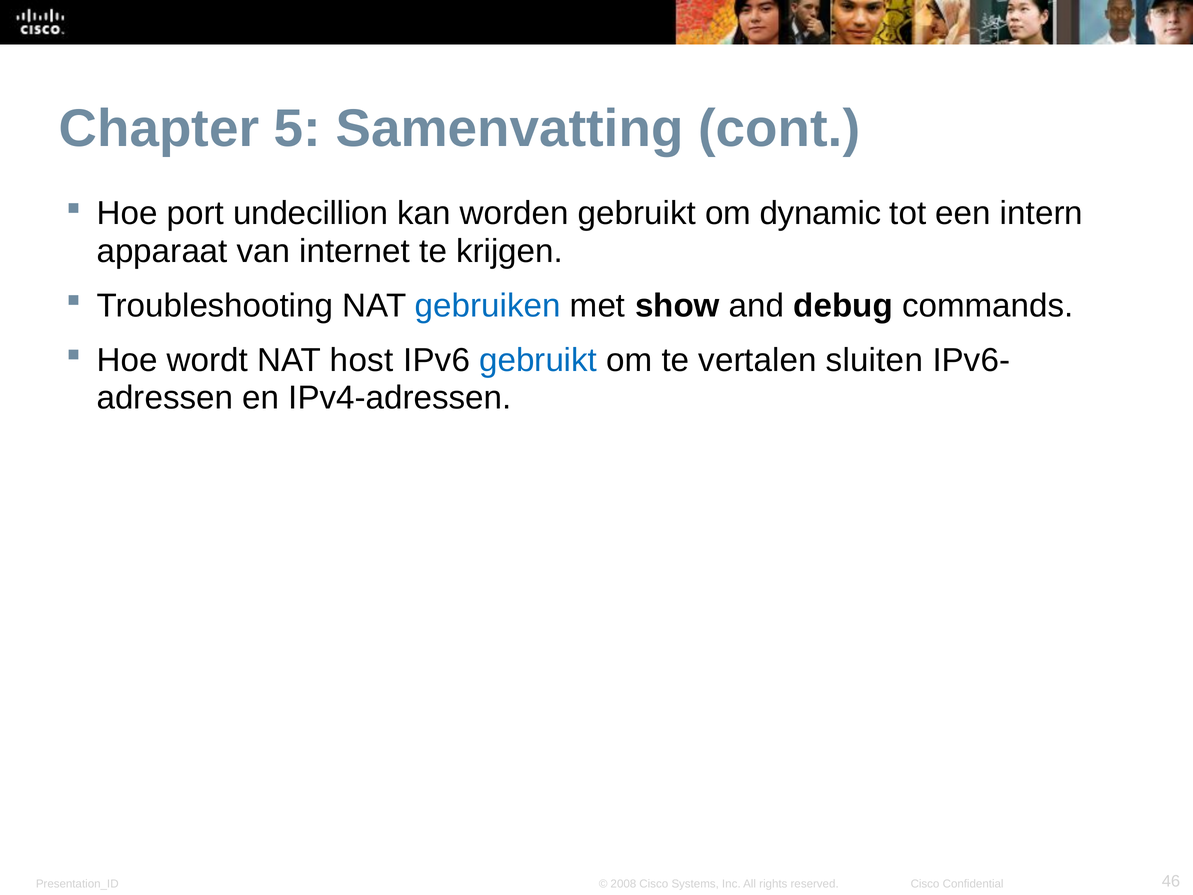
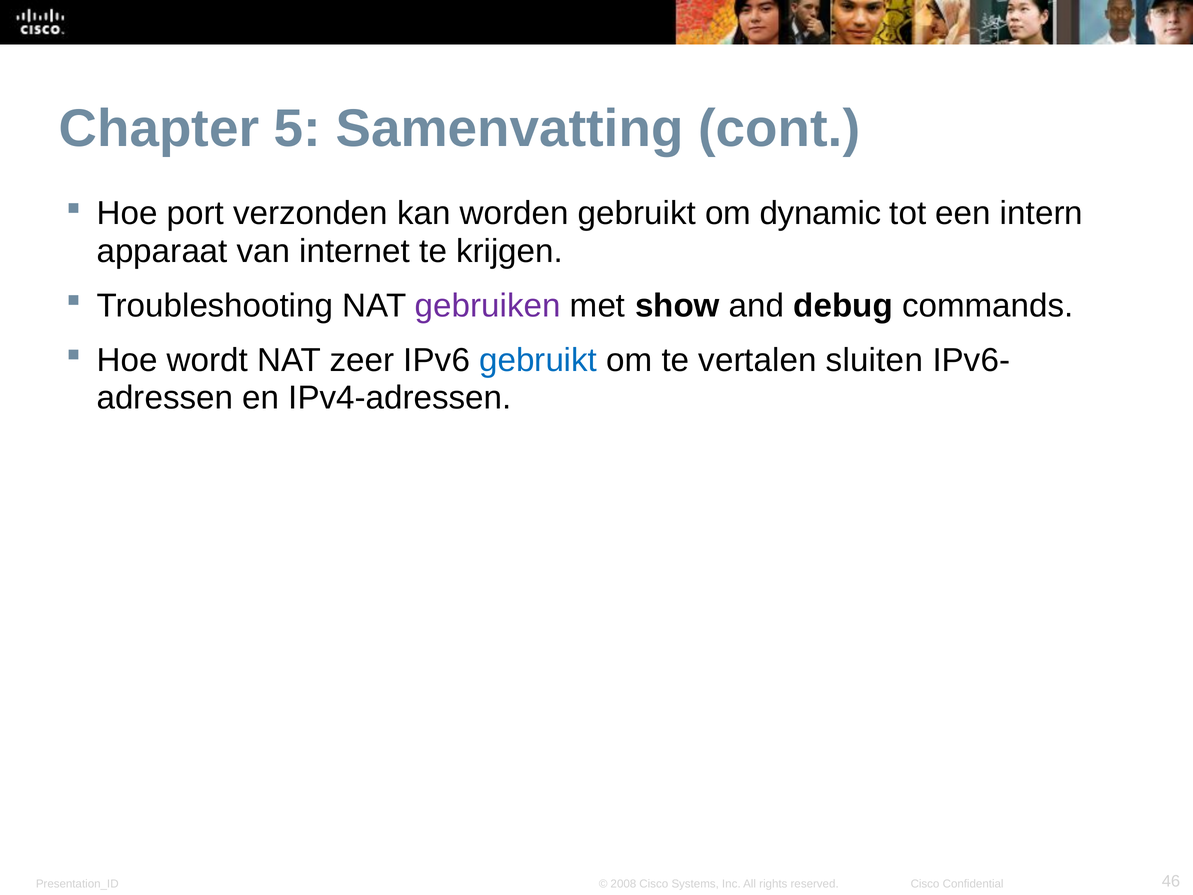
undecillion: undecillion -> verzonden
gebruiken colour: blue -> purple
host: host -> zeer
